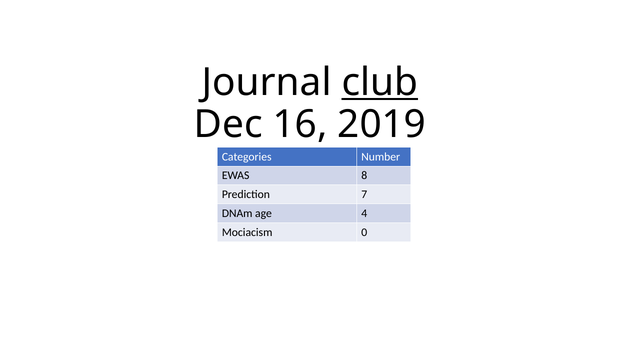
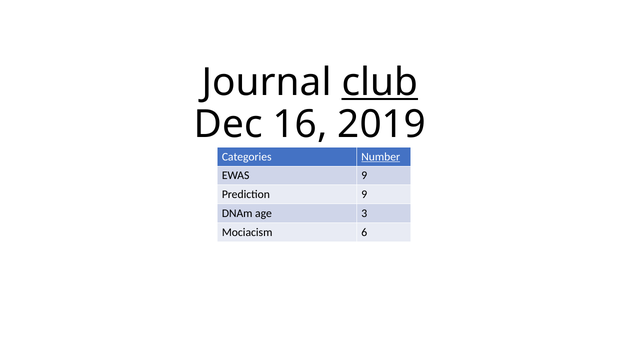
Number underline: none -> present
EWAS 8: 8 -> 9
Prediction 7: 7 -> 9
4: 4 -> 3
0: 0 -> 6
